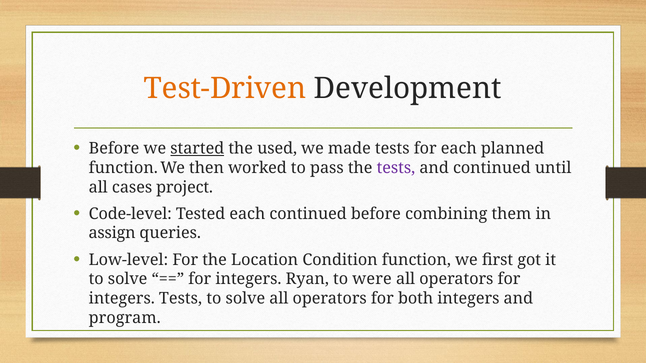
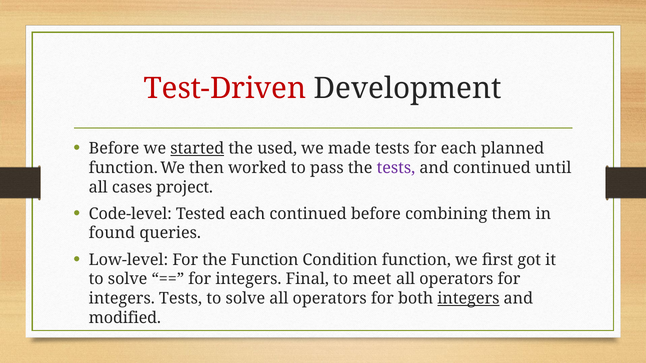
Test-Driven colour: orange -> red
assign: assign -> found
the Location: Location -> Function
Ryan: Ryan -> Final
were: were -> meet
integers at (468, 299) underline: none -> present
program: program -> modified
